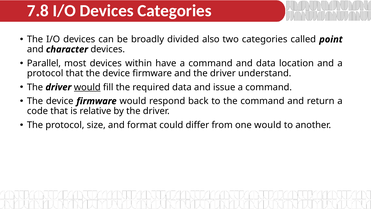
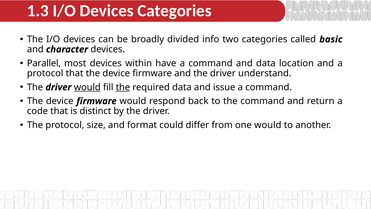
7.8: 7.8 -> 1.3
also: also -> info
point: point -> basic
the at (123, 87) underline: none -> present
relative: relative -> distinct
